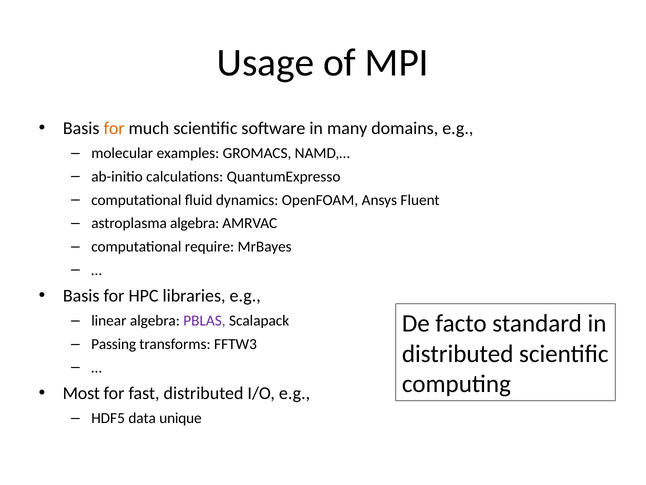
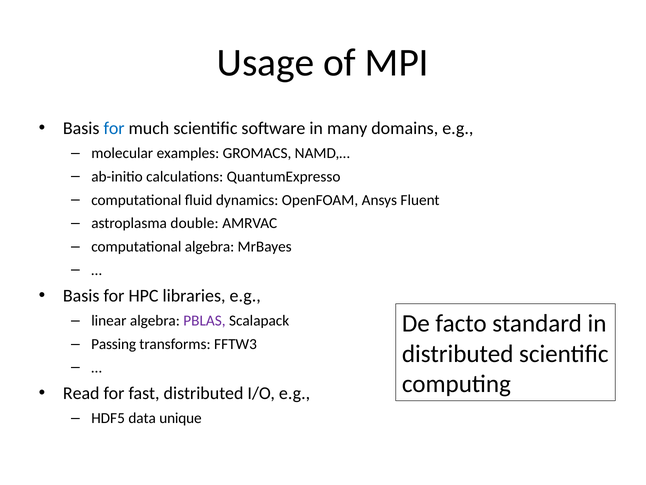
for at (114, 128) colour: orange -> blue
astroplasma algebra: algebra -> double
computational require: require -> algebra
Most: Most -> Read
